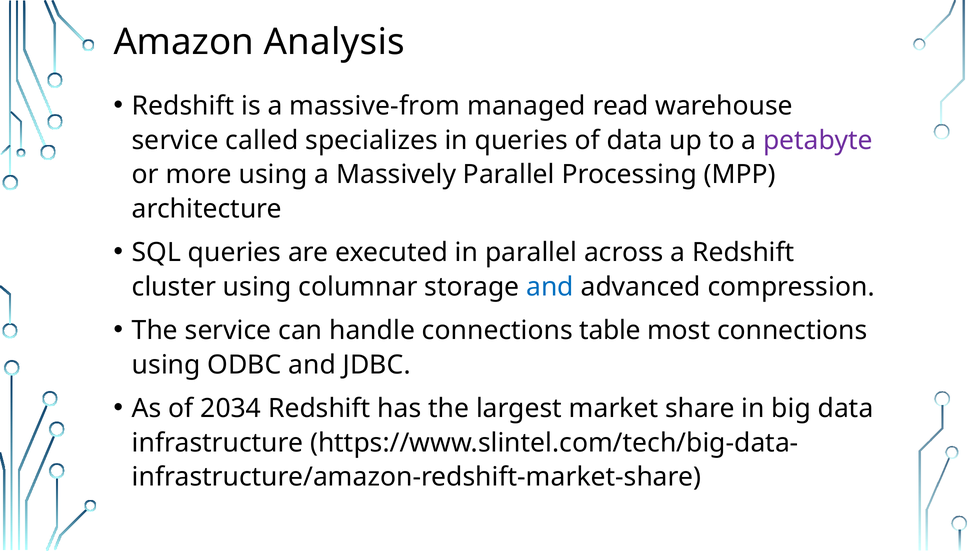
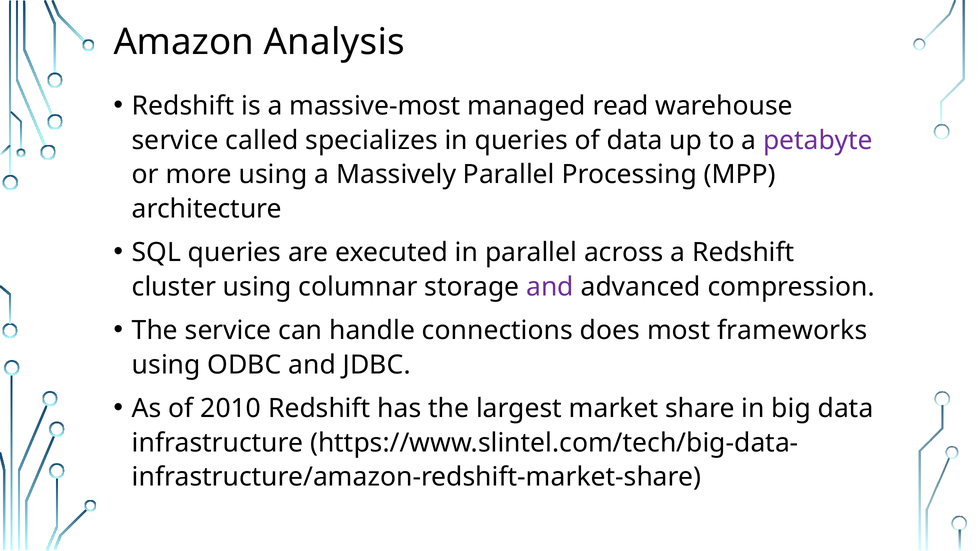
massive-from: massive-from -> massive-most
and at (550, 287) colour: blue -> purple
table: table -> does
most connections: connections -> frameworks
2034: 2034 -> 2010
